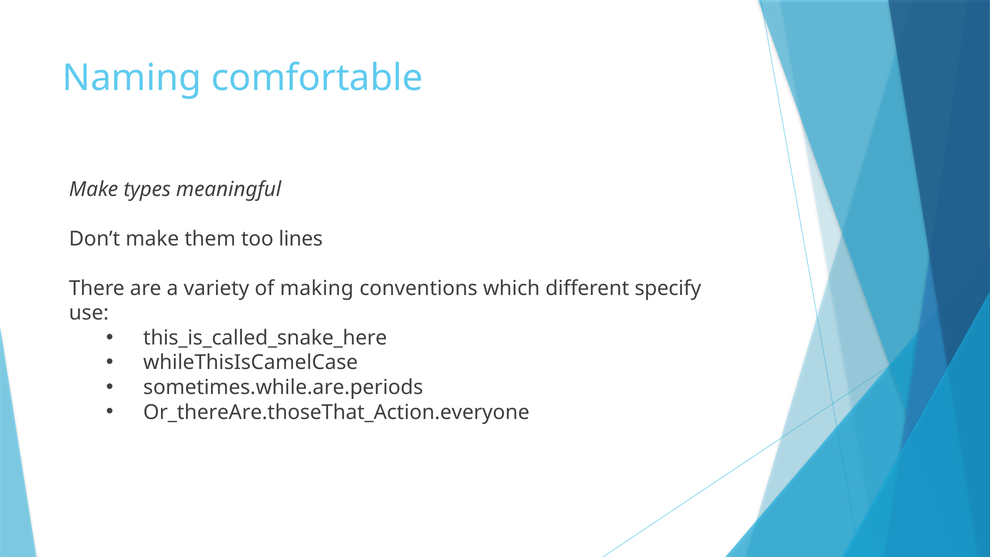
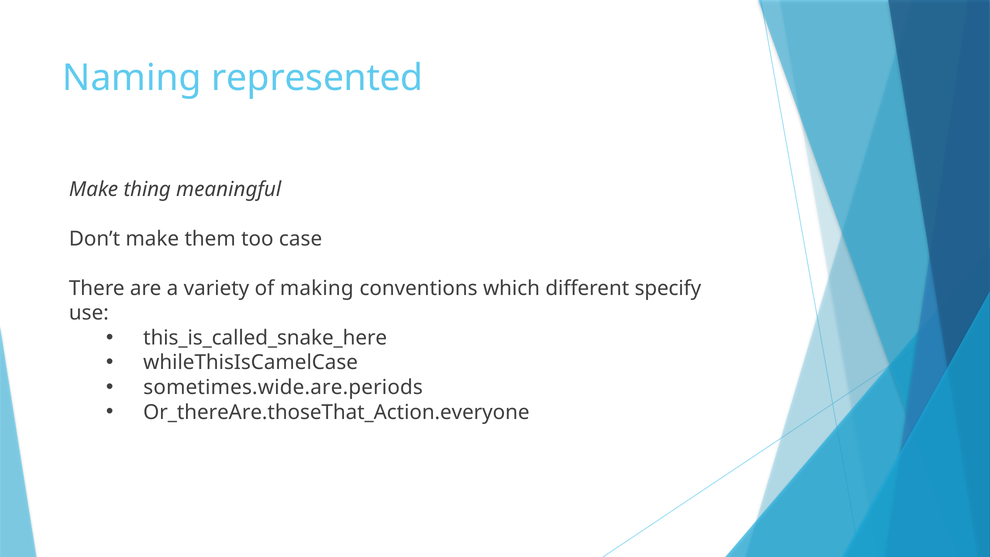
comfortable: comfortable -> represented
types: types -> thing
lines: lines -> case
sometimes.while.are.periods: sometimes.while.are.periods -> sometimes.wide.are.periods
